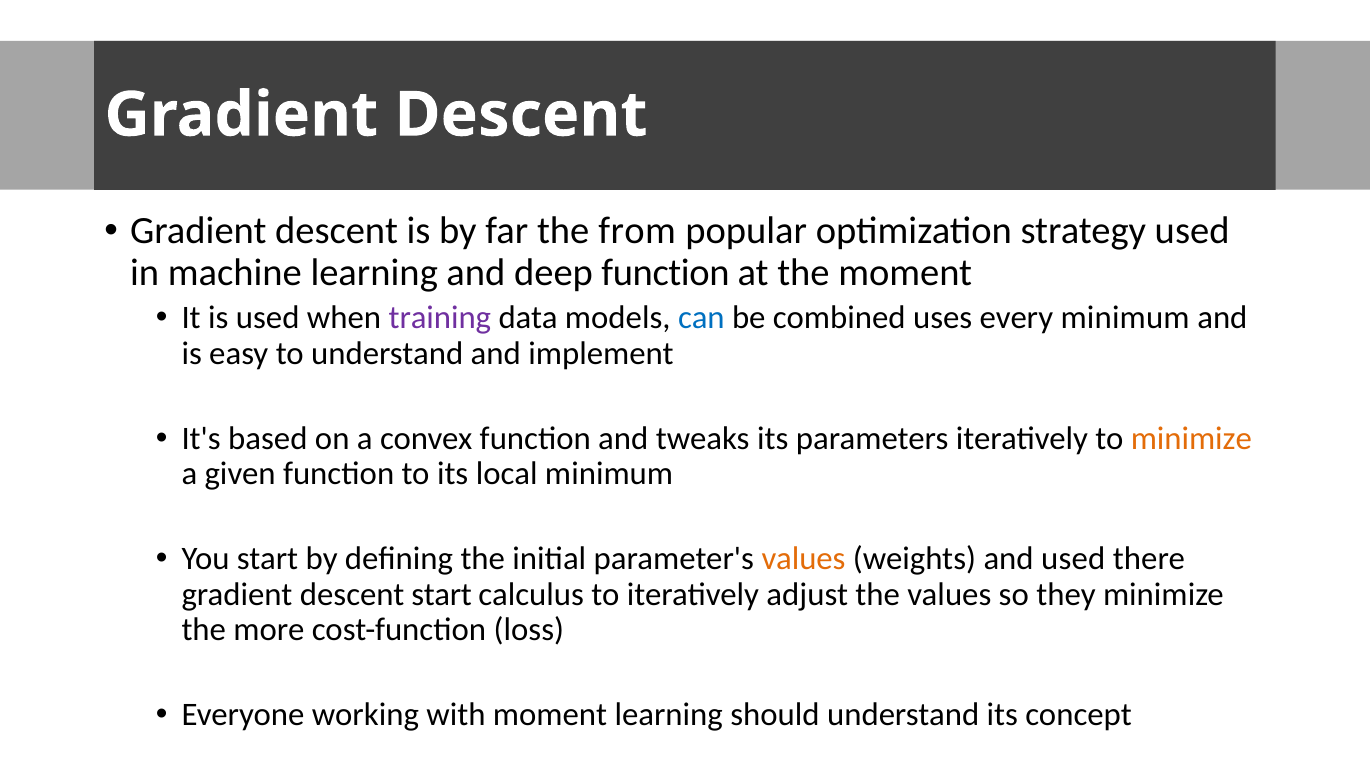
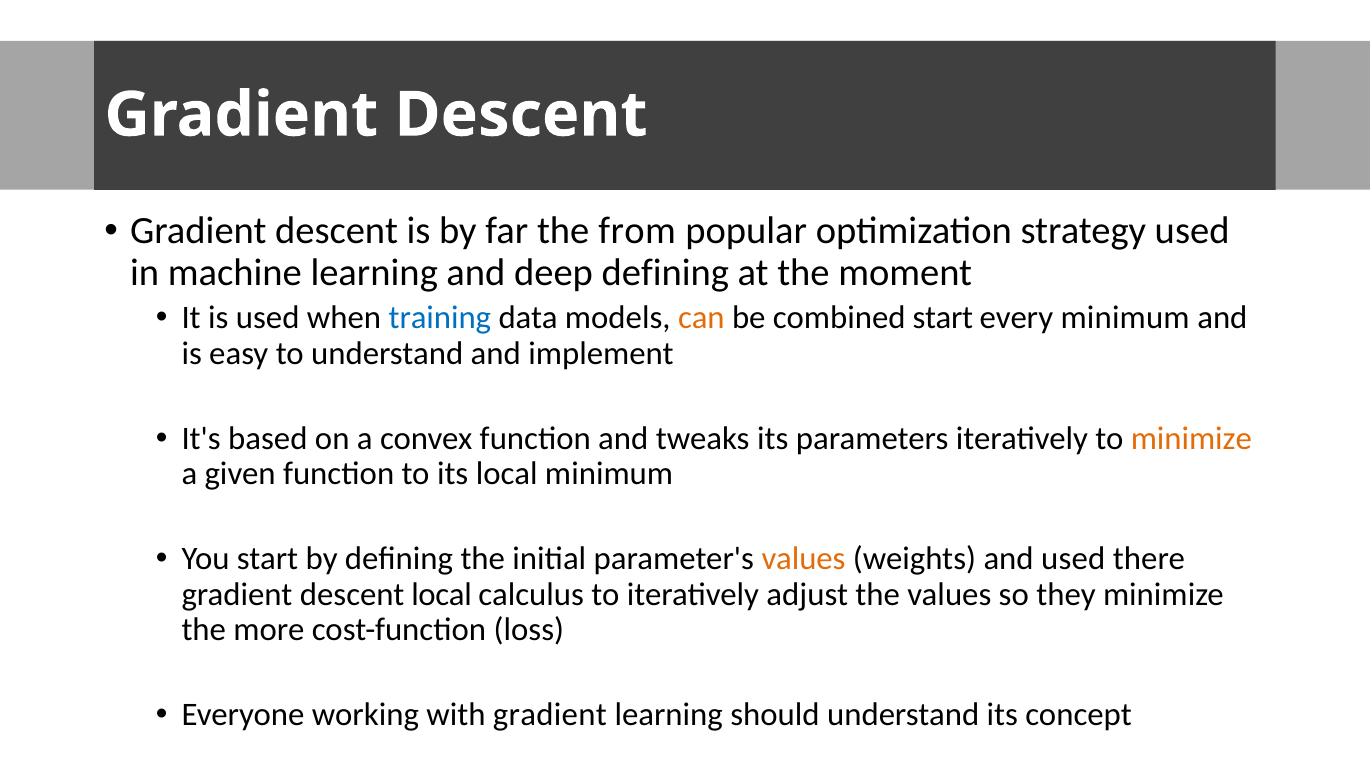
deep function: function -> defining
training colour: purple -> blue
can colour: blue -> orange
combined uses: uses -> start
descent start: start -> local
with moment: moment -> gradient
